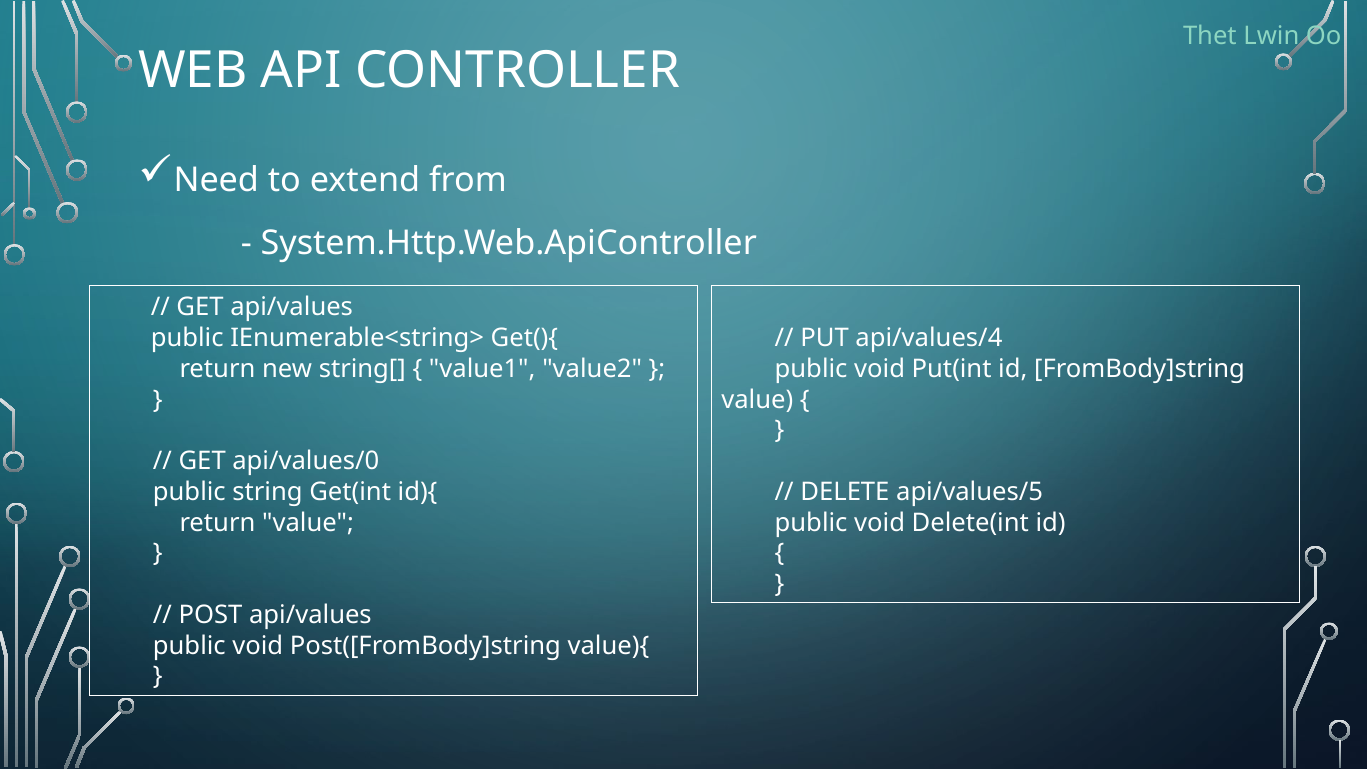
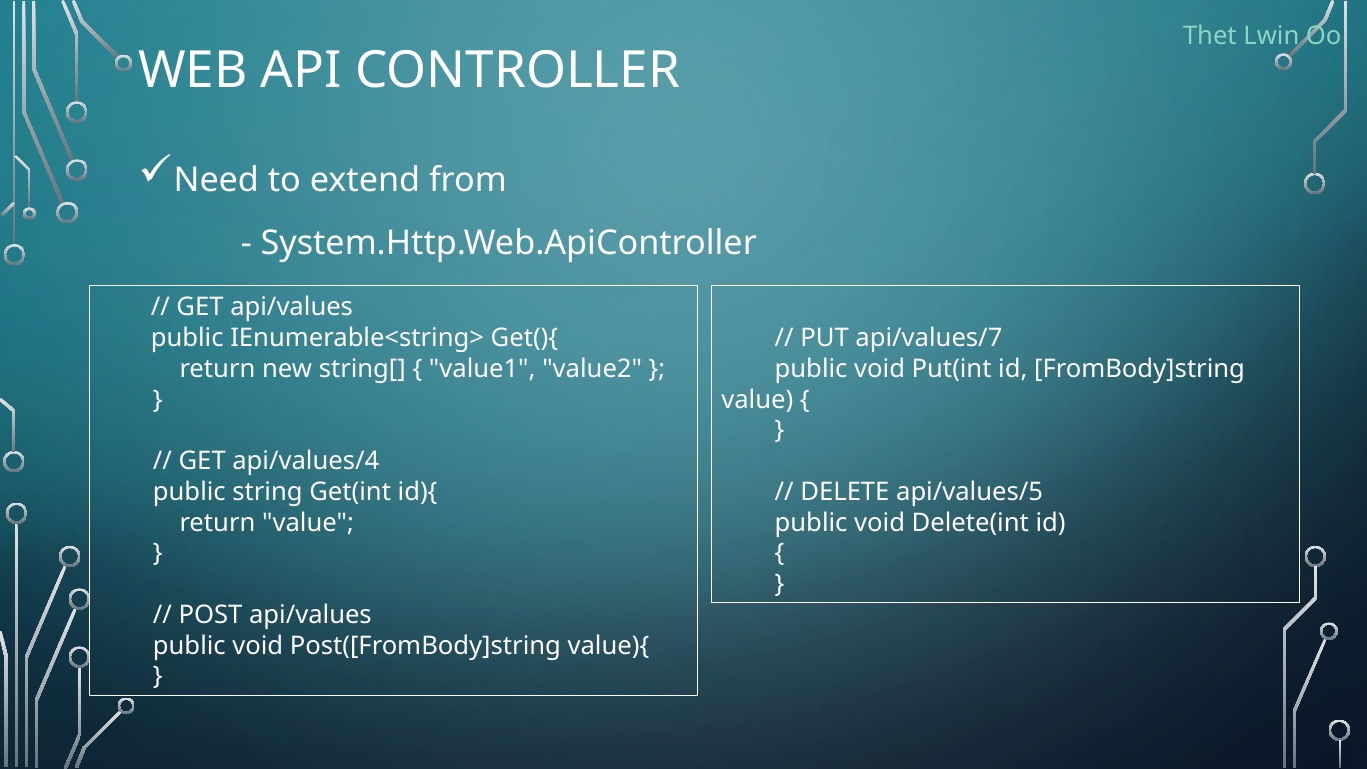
api/values/4: api/values/4 -> api/values/7
api/values/0: api/values/0 -> api/values/4
